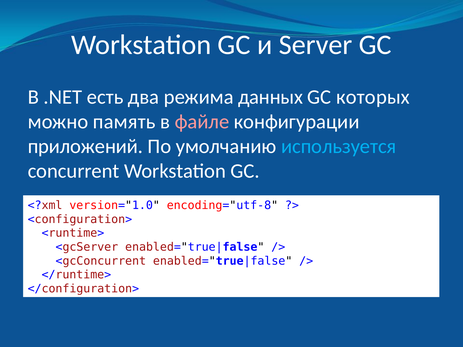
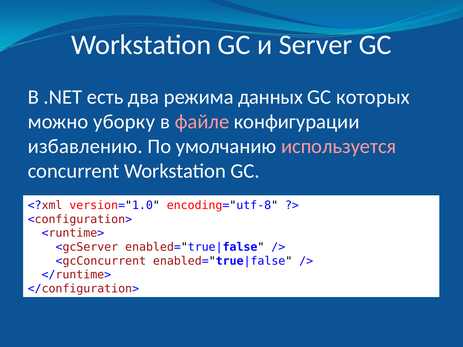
память: память -> уборку
приложений: приложений -> избавлению
используется colour: light blue -> pink
